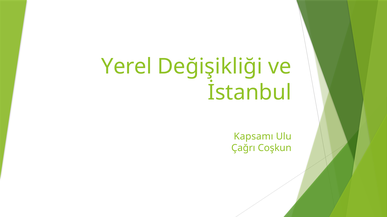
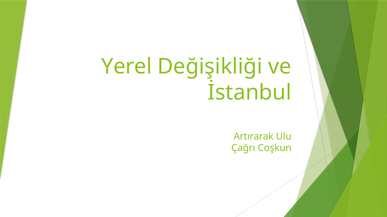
Kapsamı: Kapsamı -> Artırarak
